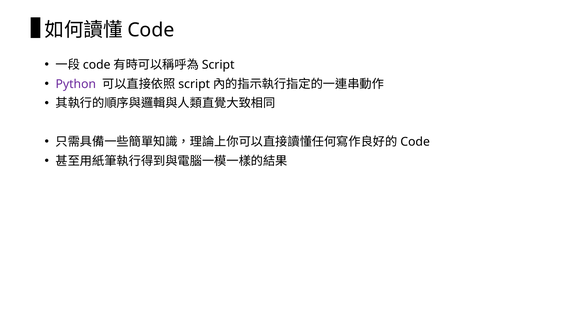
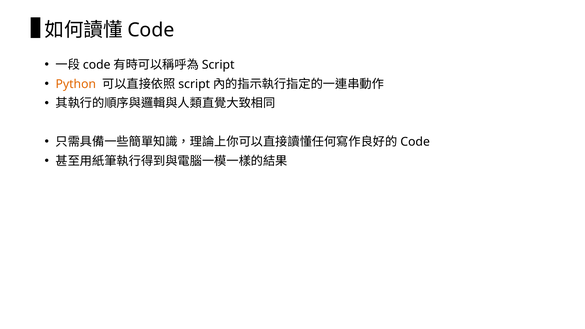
Python colour: purple -> orange
